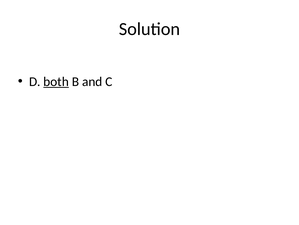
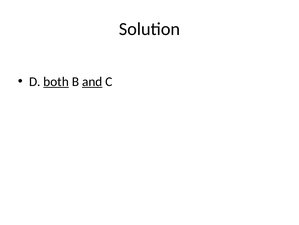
and underline: none -> present
